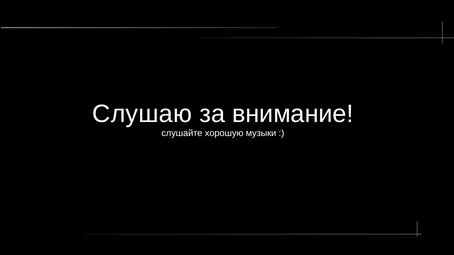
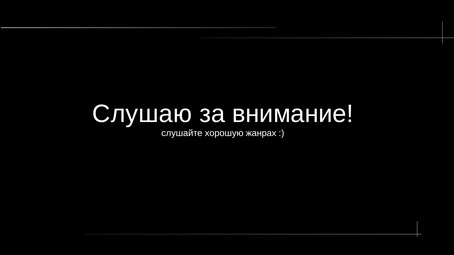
музыки: музыки -> жанрах
